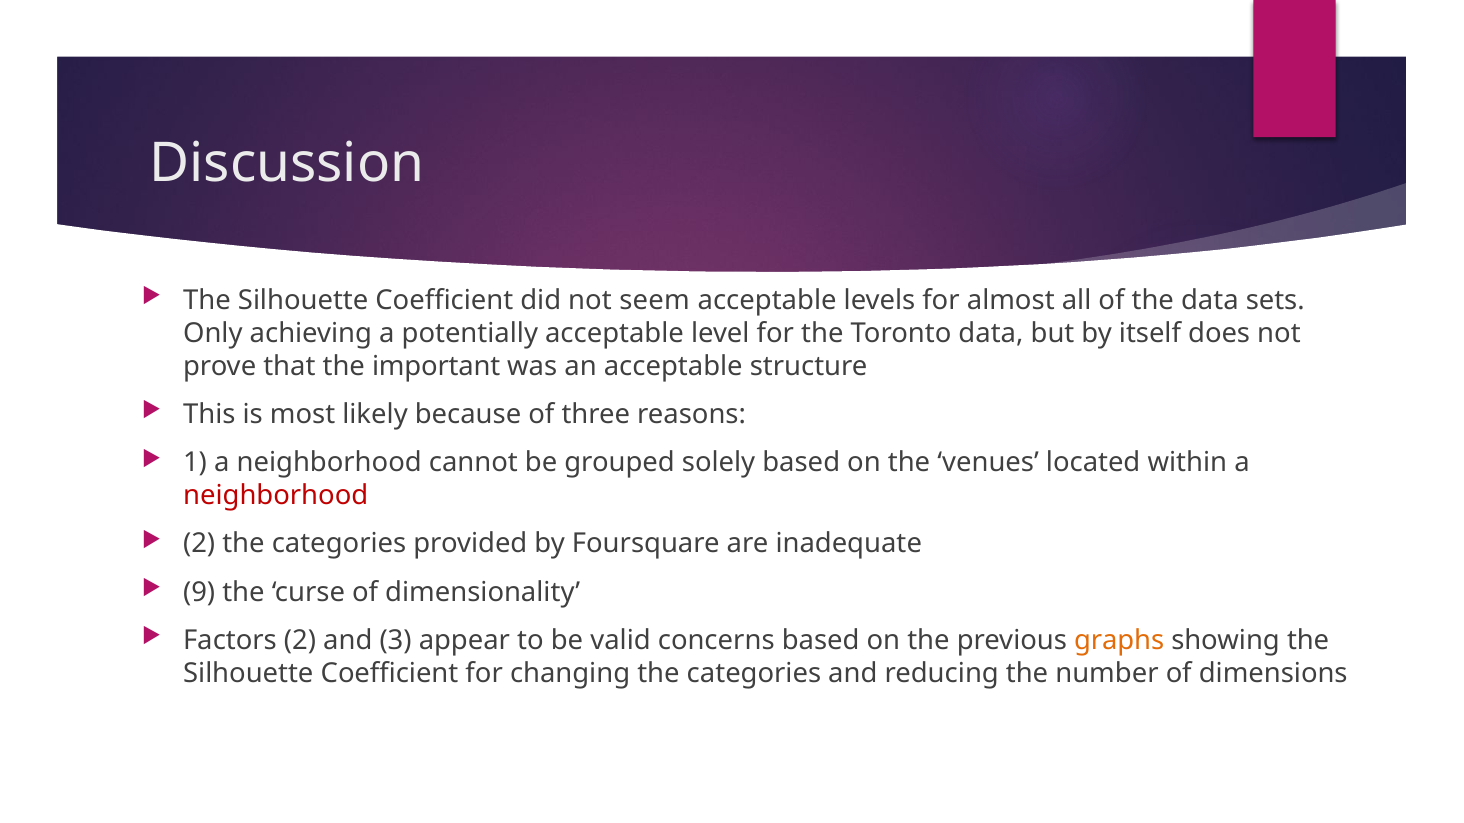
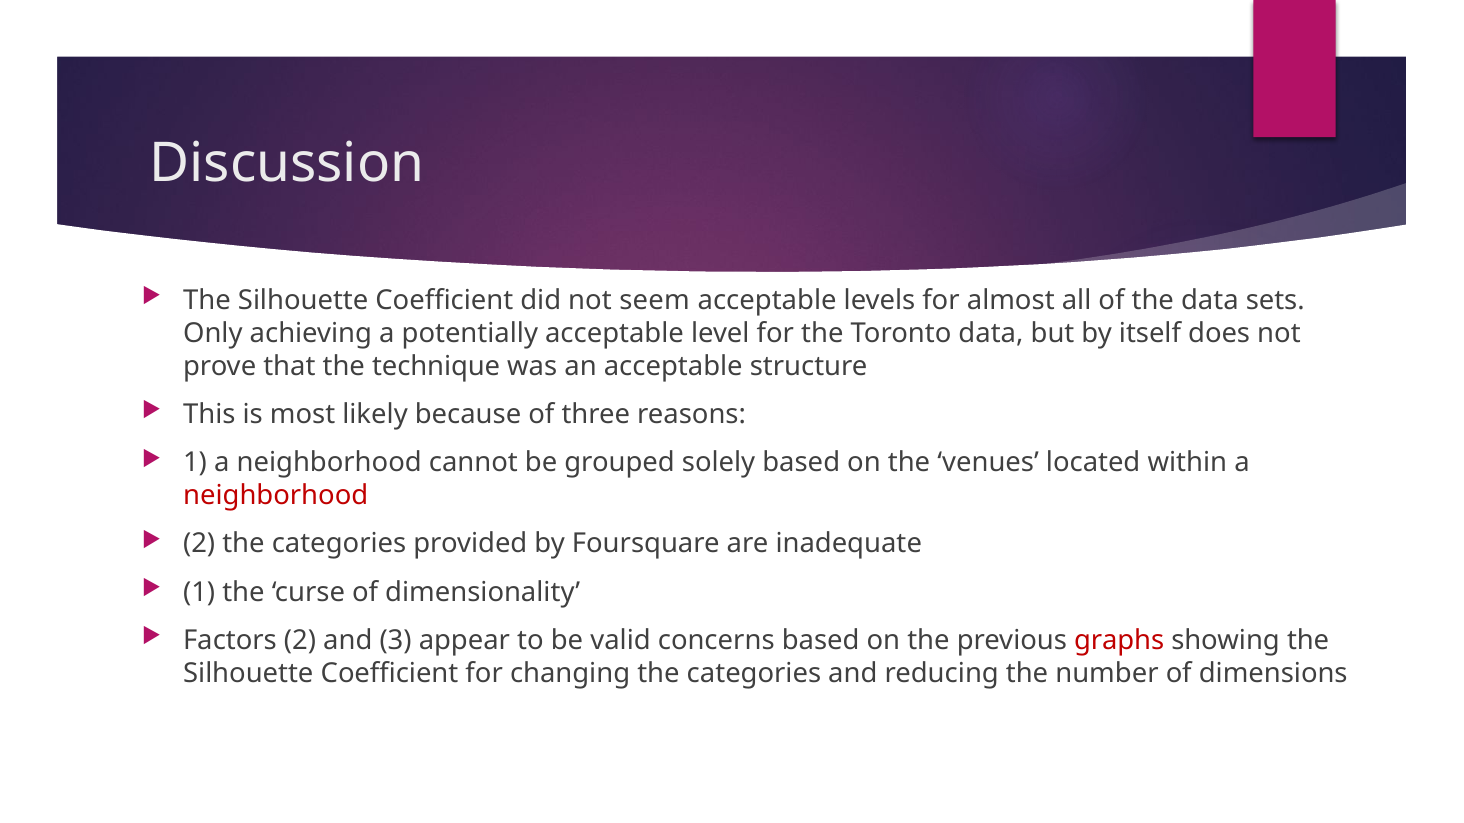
important: important -> technique
9 at (199, 592): 9 -> 1
graphs colour: orange -> red
